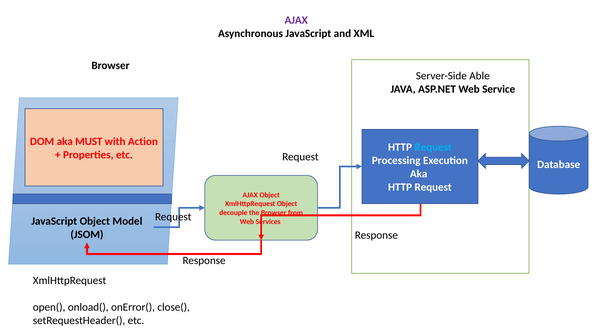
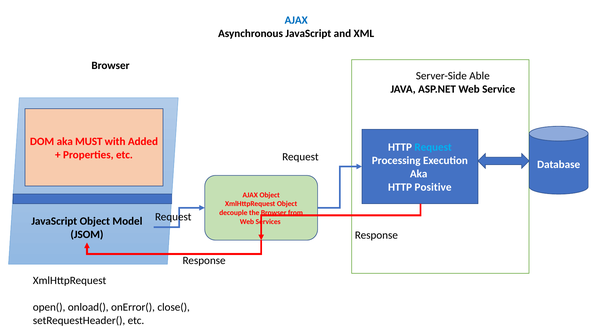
AJAX at (296, 20) colour: purple -> blue
Action: Action -> Added
Request at (433, 187): Request -> Positive
